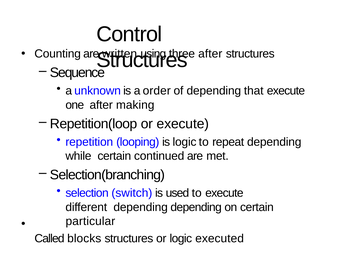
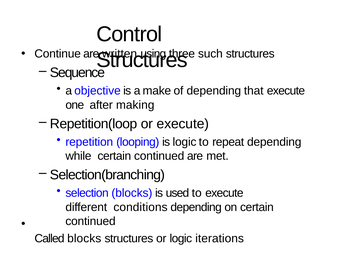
Counting: Counting -> Continue
after at (210, 54): after -> such
unknown: unknown -> objective
order: order -> make
selection switch: switch -> blocks
different depending: depending -> conditions
particular at (90, 222): particular -> continued
executed: executed -> iterations
